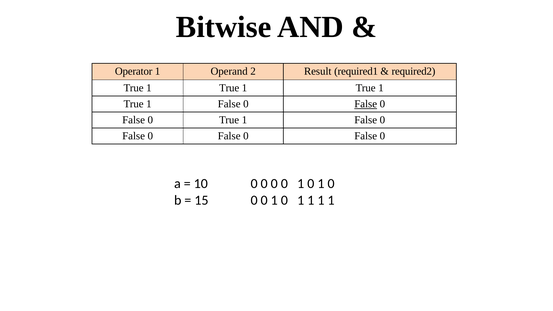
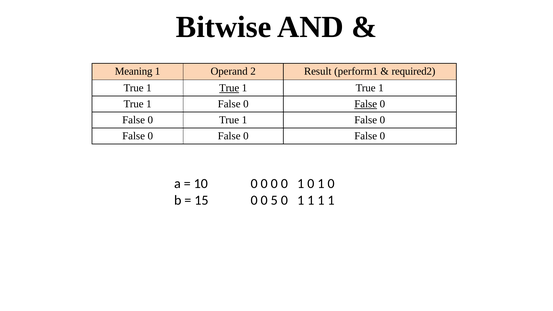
Operator: Operator -> Meaning
required1: required1 -> perform1
True at (229, 88) underline: none -> present
1 at (274, 200): 1 -> 5
